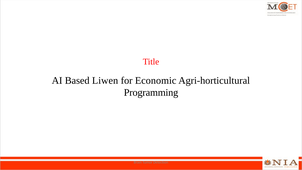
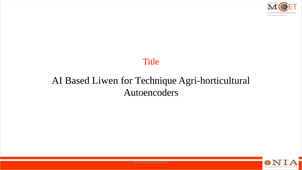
Economic: Economic -> Technique
Programming: Programming -> Autoencoders
